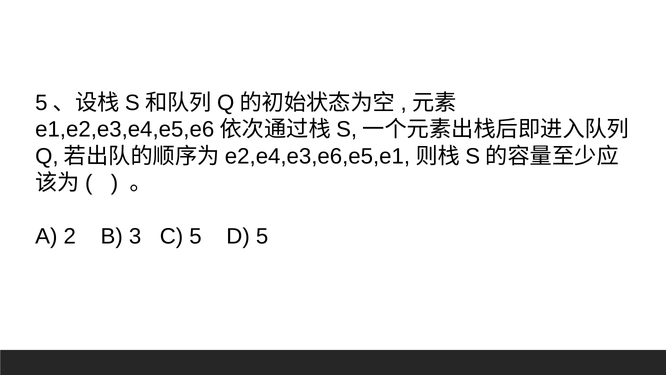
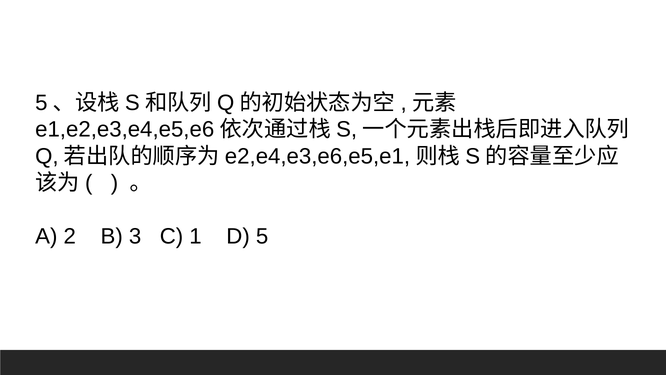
C 5: 5 -> 1
